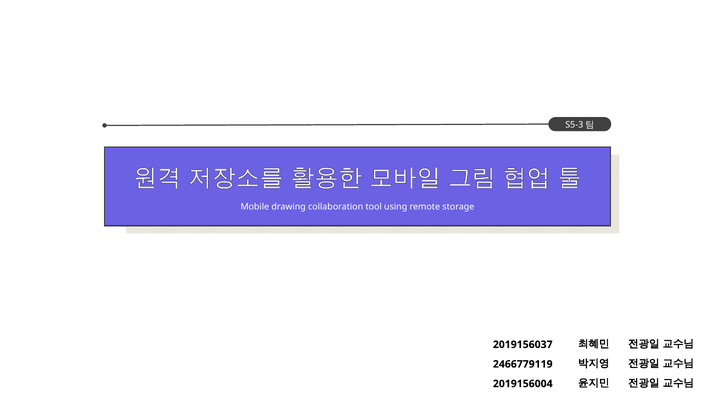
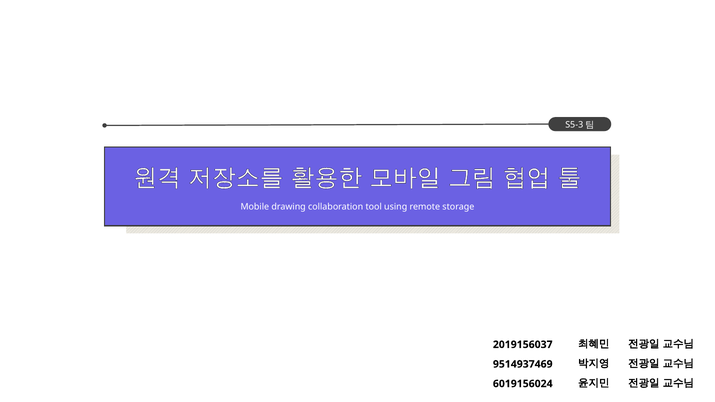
2466779119: 2466779119 -> 9514937469
2019156004: 2019156004 -> 6019156024
